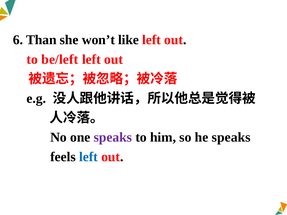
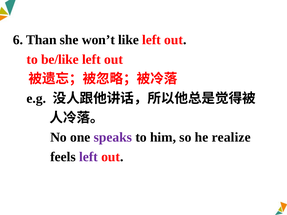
be/left: be/left -> be/like
he speaks: speaks -> realize
left at (88, 157) colour: blue -> purple
